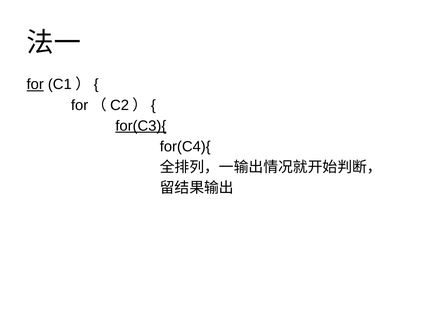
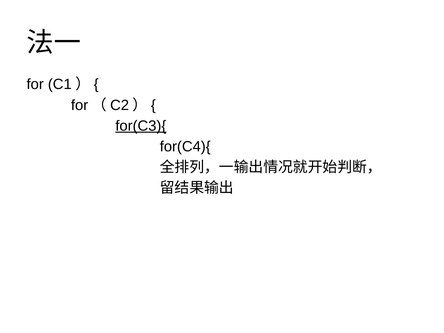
for underline: present -> none
